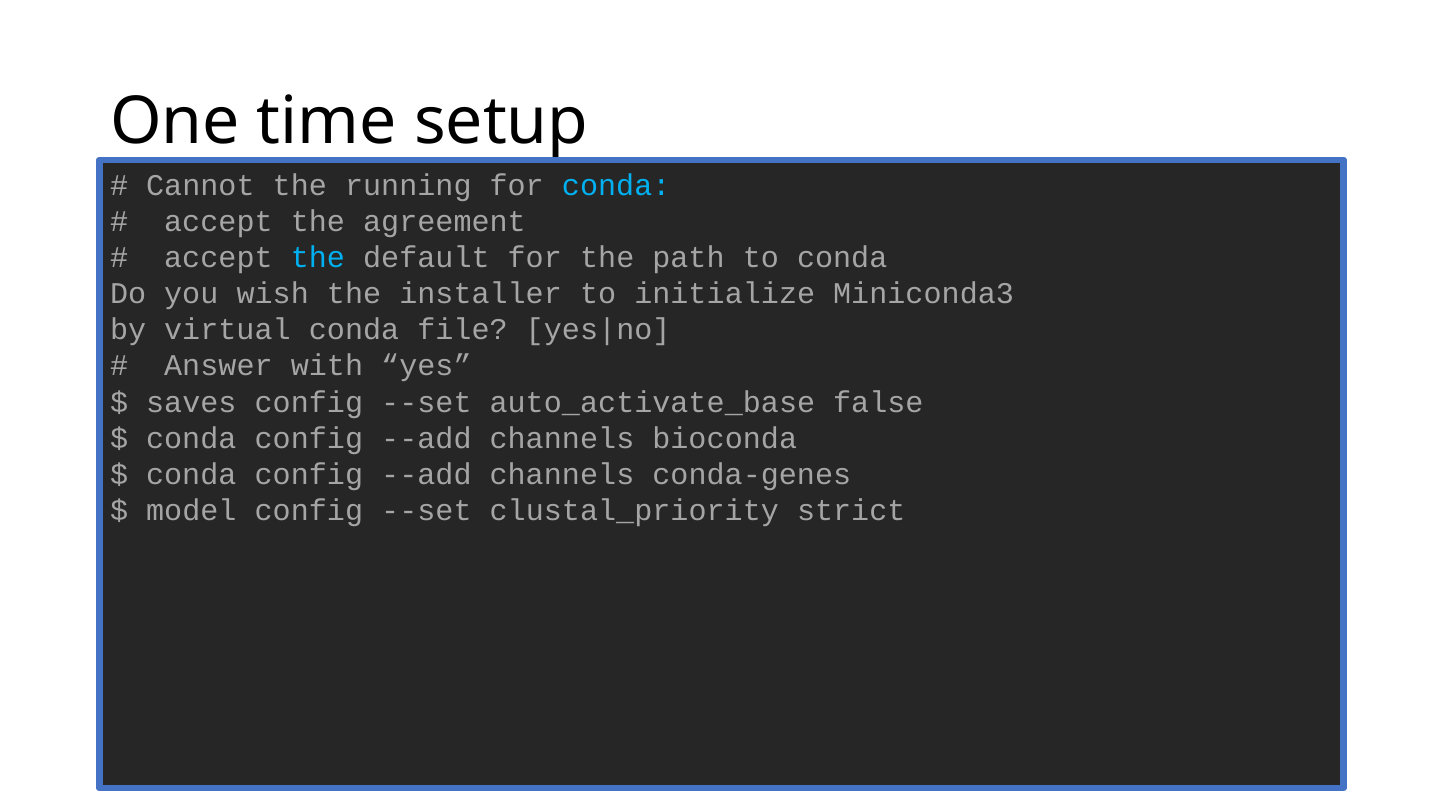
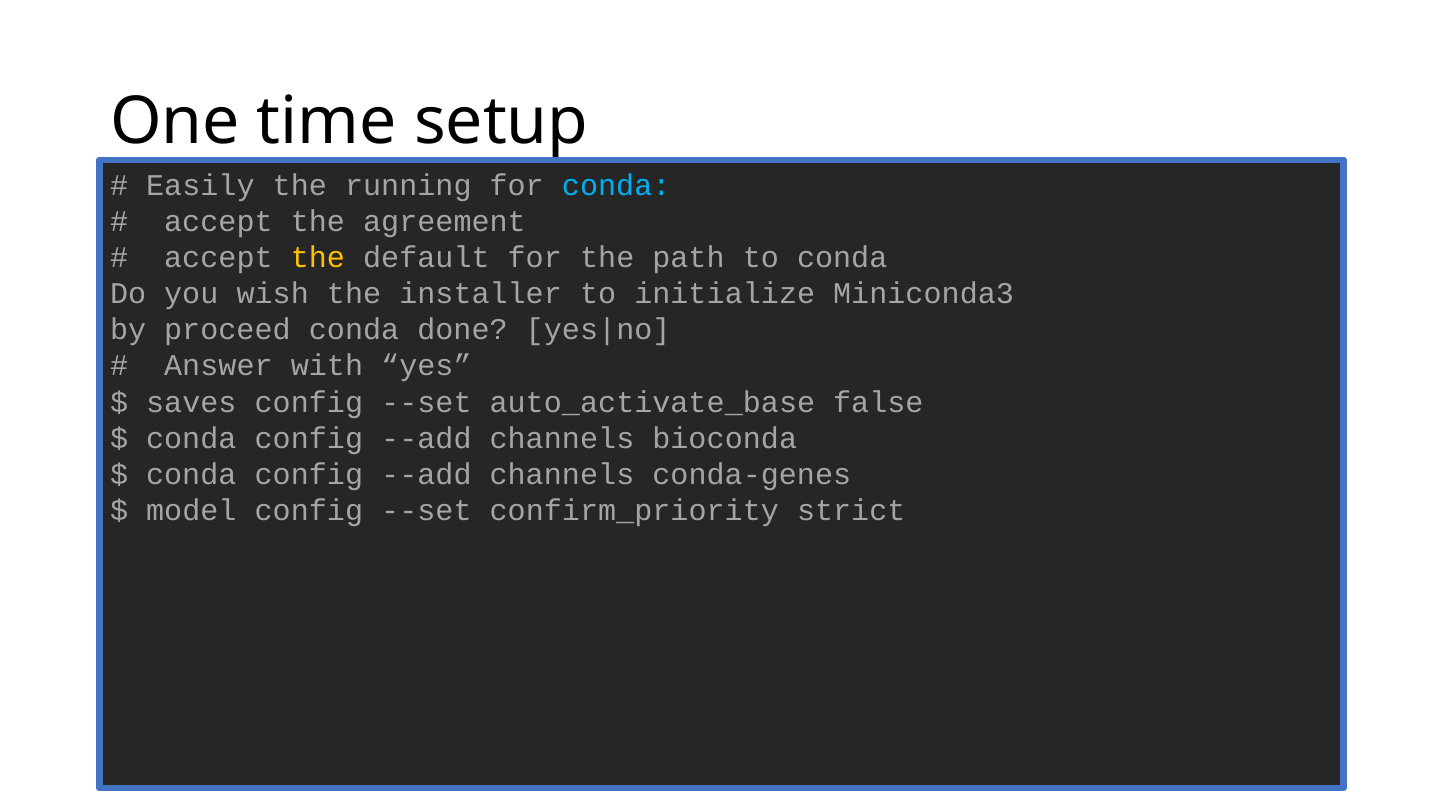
Cannot: Cannot -> Easily
the at (318, 258) colour: light blue -> yellow
virtual: virtual -> proceed
file: file -> done
clustal_priority: clustal_priority -> confirm_priority
